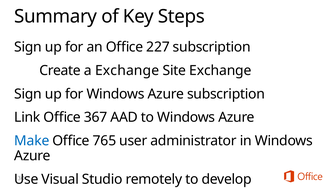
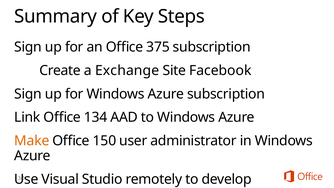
227: 227 -> 375
Site Exchange: Exchange -> Facebook
367: 367 -> 134
Make colour: blue -> orange
765: 765 -> 150
